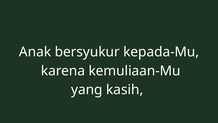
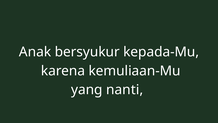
kasih: kasih -> nanti
